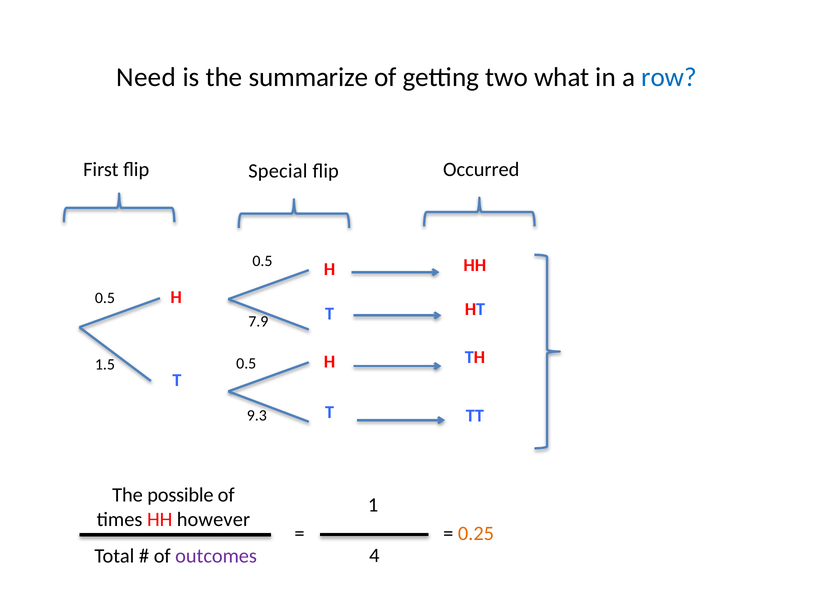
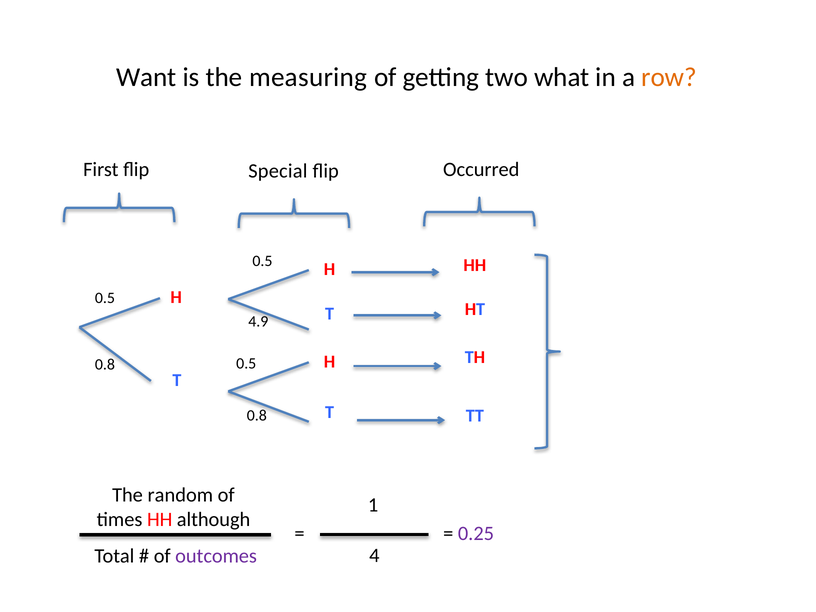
Need: Need -> Want
summarize: summarize -> measuring
row colour: blue -> orange
7.9: 7.9 -> 4.9
1.5 at (105, 365): 1.5 -> 0.8
9.3 at (257, 415): 9.3 -> 0.8
possible: possible -> random
however: however -> although
0.25 colour: orange -> purple
